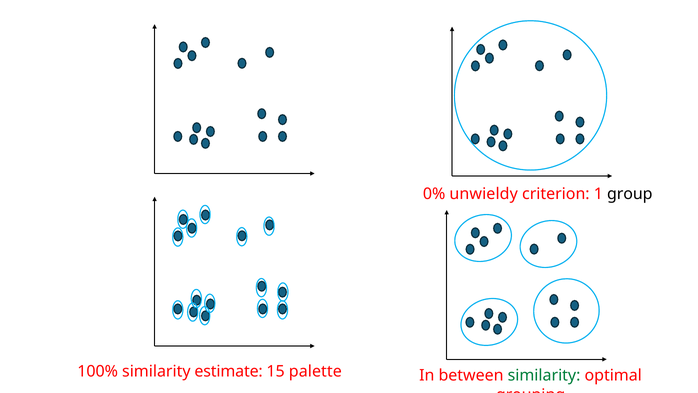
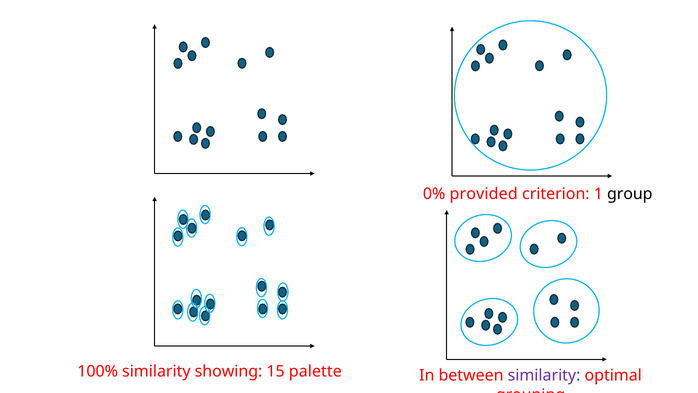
unwieldy: unwieldy -> provided
estimate: estimate -> showing
similarity at (544, 375) colour: green -> purple
